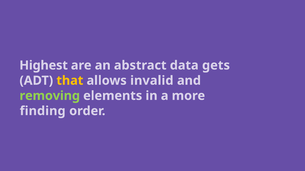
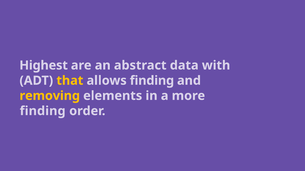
gets: gets -> with
allows invalid: invalid -> finding
removing colour: light green -> yellow
